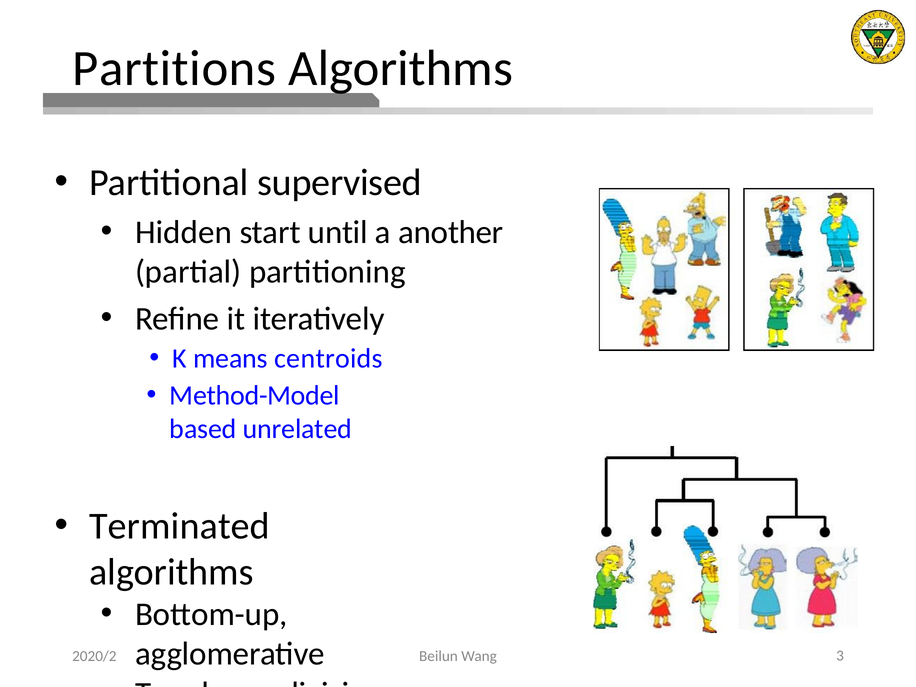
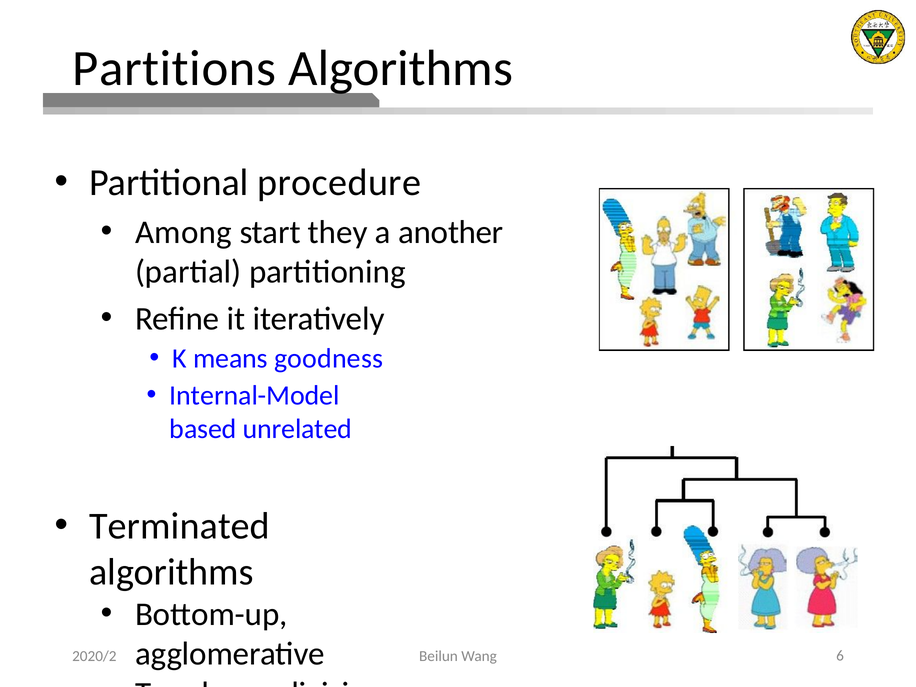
supervised: supervised -> procedure
Hidden: Hidden -> Among
until: until -> they
centroids: centroids -> goodness
Method-Model: Method-Model -> Internal-Model
3: 3 -> 6
